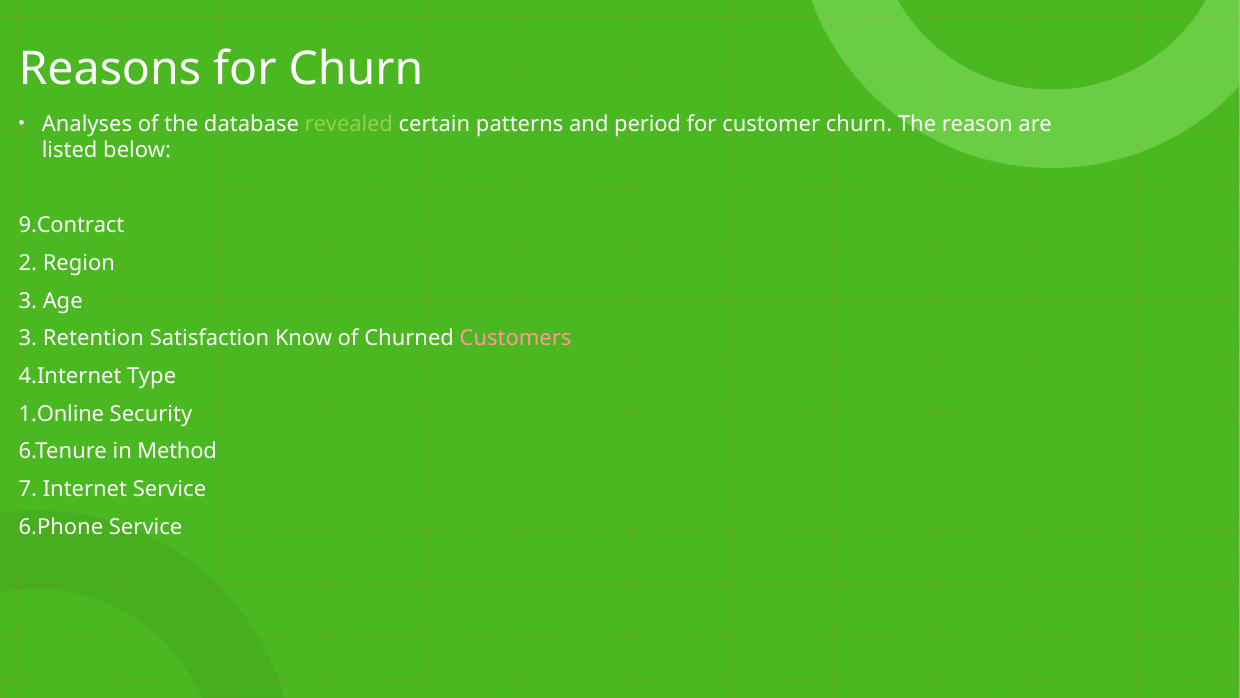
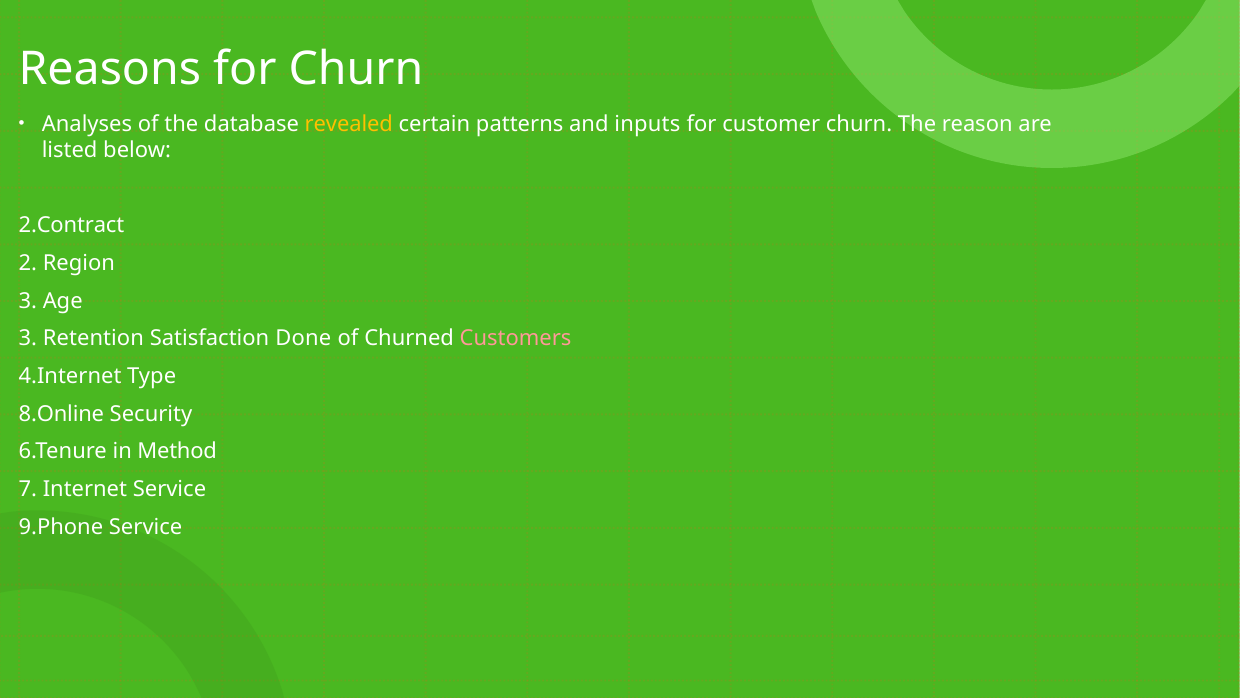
revealed colour: light green -> yellow
period: period -> inputs
9.Contract: 9.Contract -> 2.Contract
Know: Know -> Done
1.Online: 1.Online -> 8.Online
6.Phone: 6.Phone -> 9.Phone
